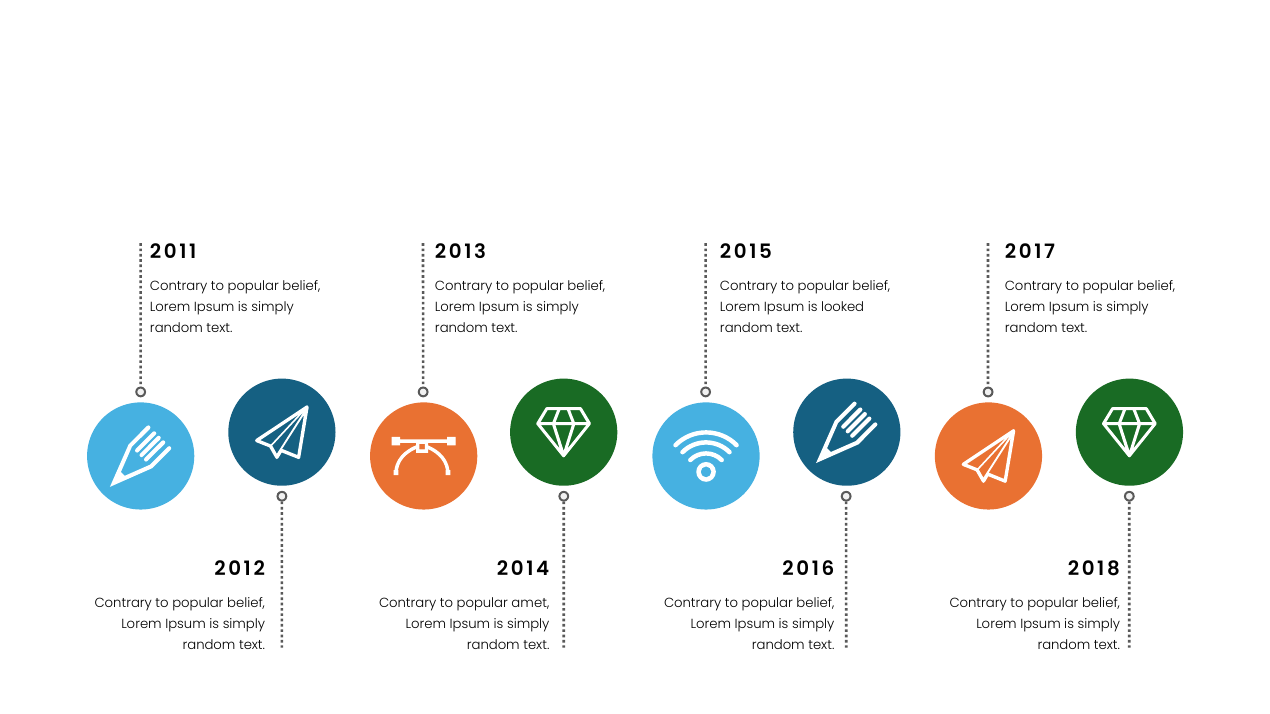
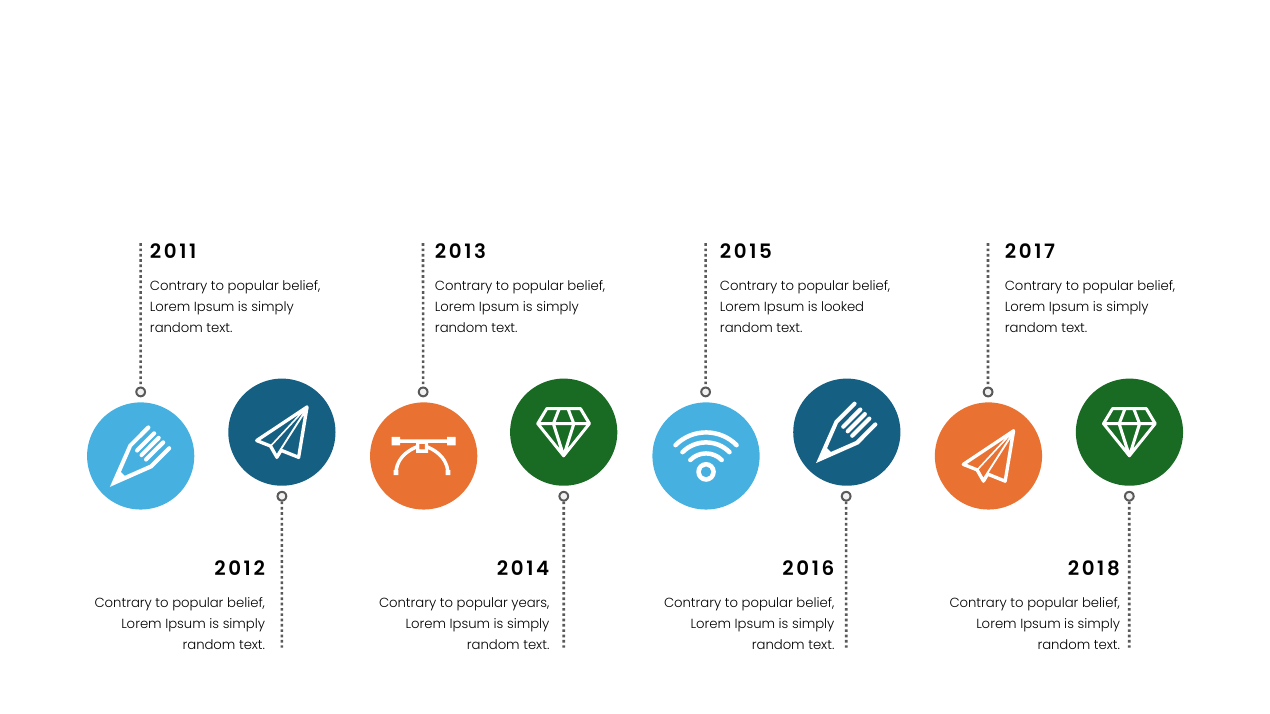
amet: amet -> years
